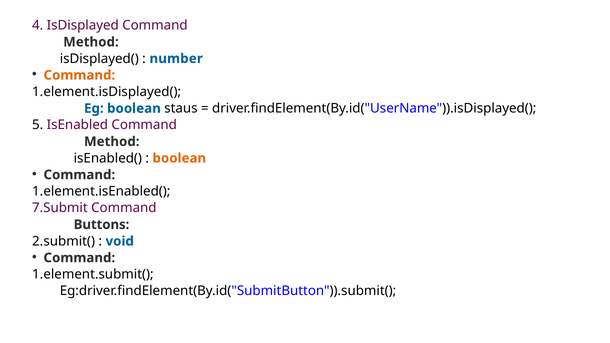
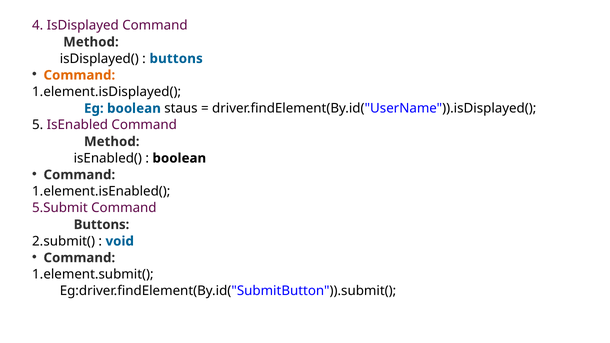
number at (176, 59): number -> buttons
boolean at (179, 158) colour: orange -> black
7.Submit: 7.Submit -> 5.Submit
